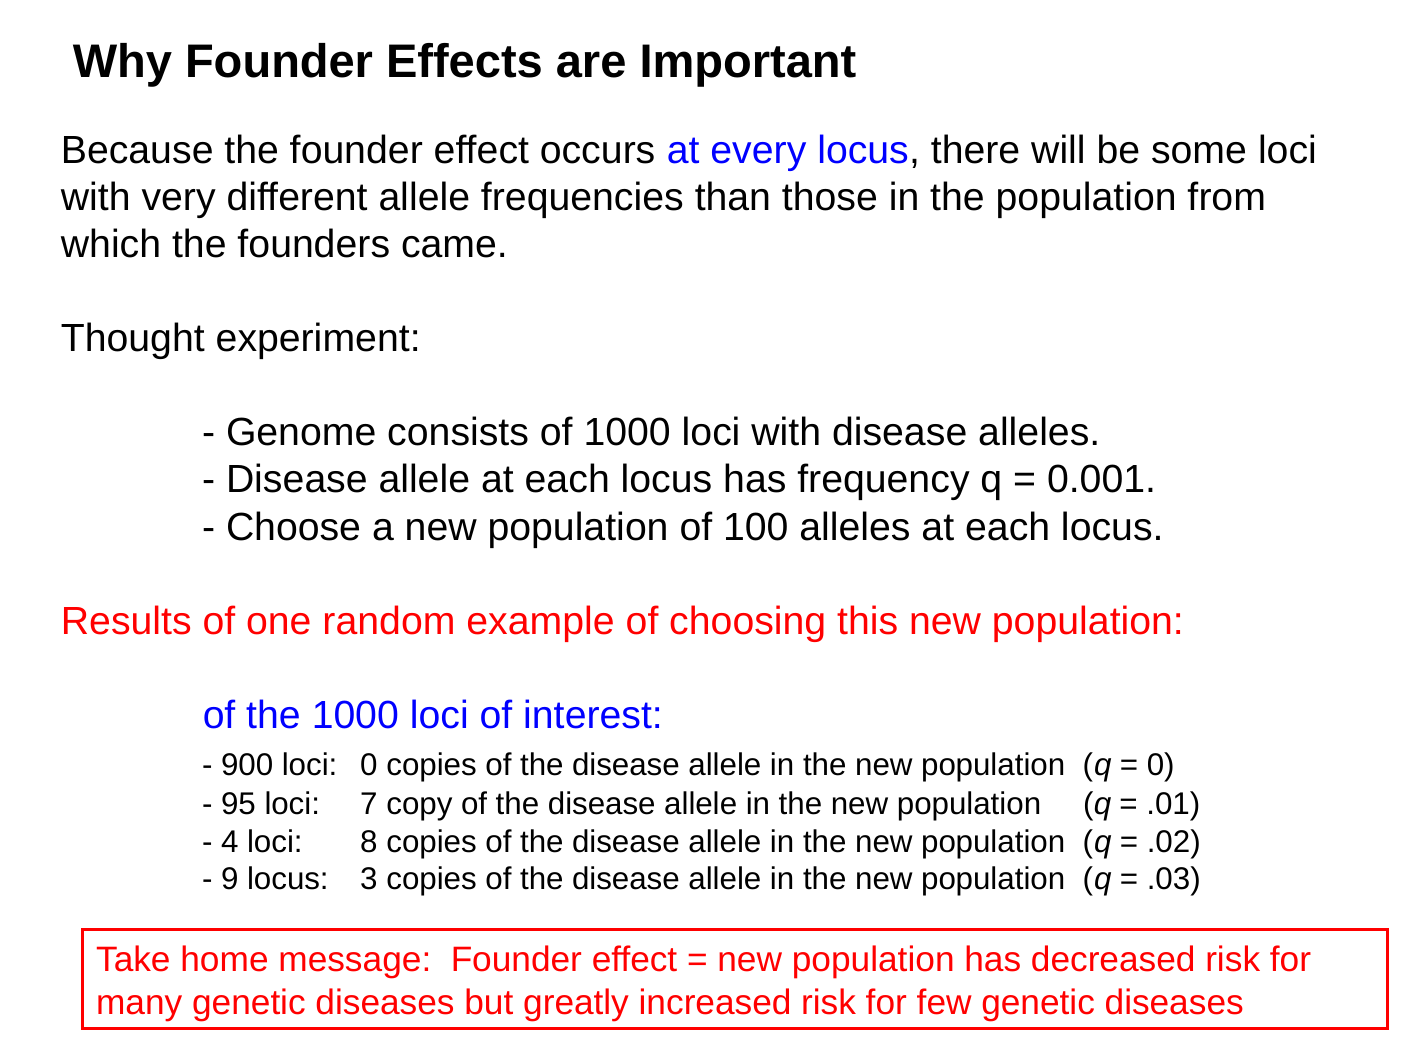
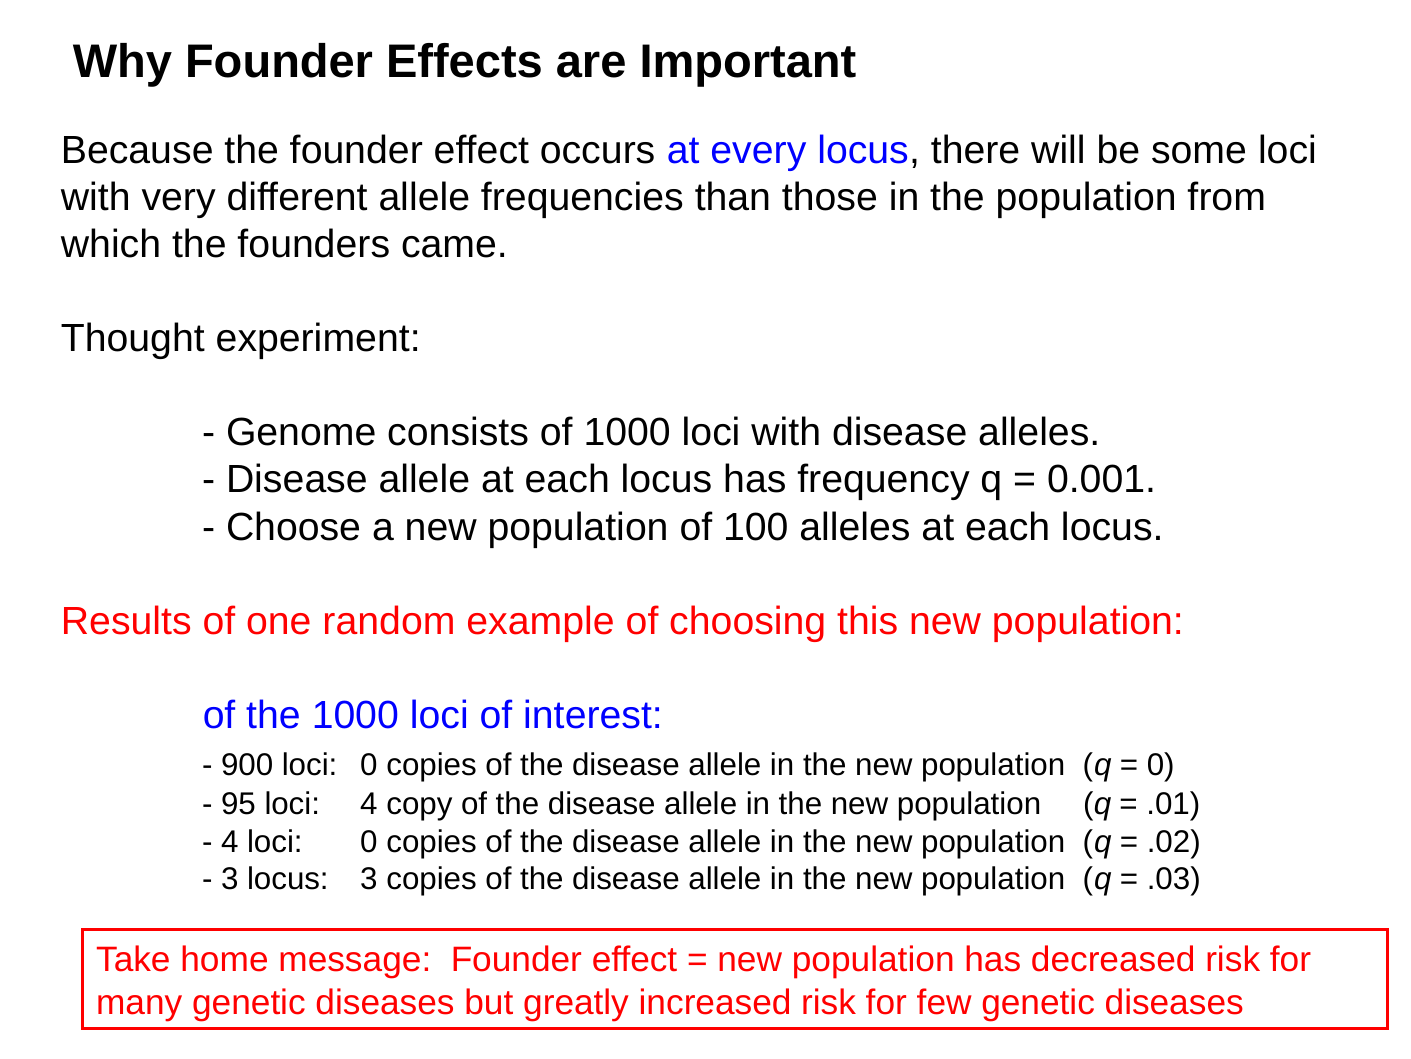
loci 7: 7 -> 4
4 loci 8: 8 -> 0
9 at (230, 879): 9 -> 3
